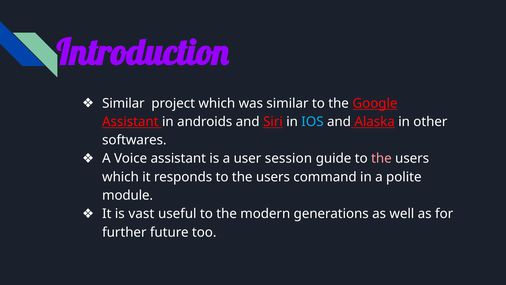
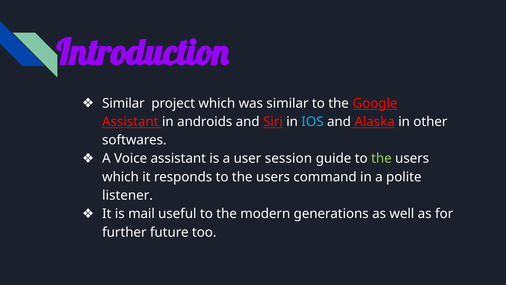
the at (381, 158) colour: pink -> light green
module: module -> listener
vast: vast -> mail
